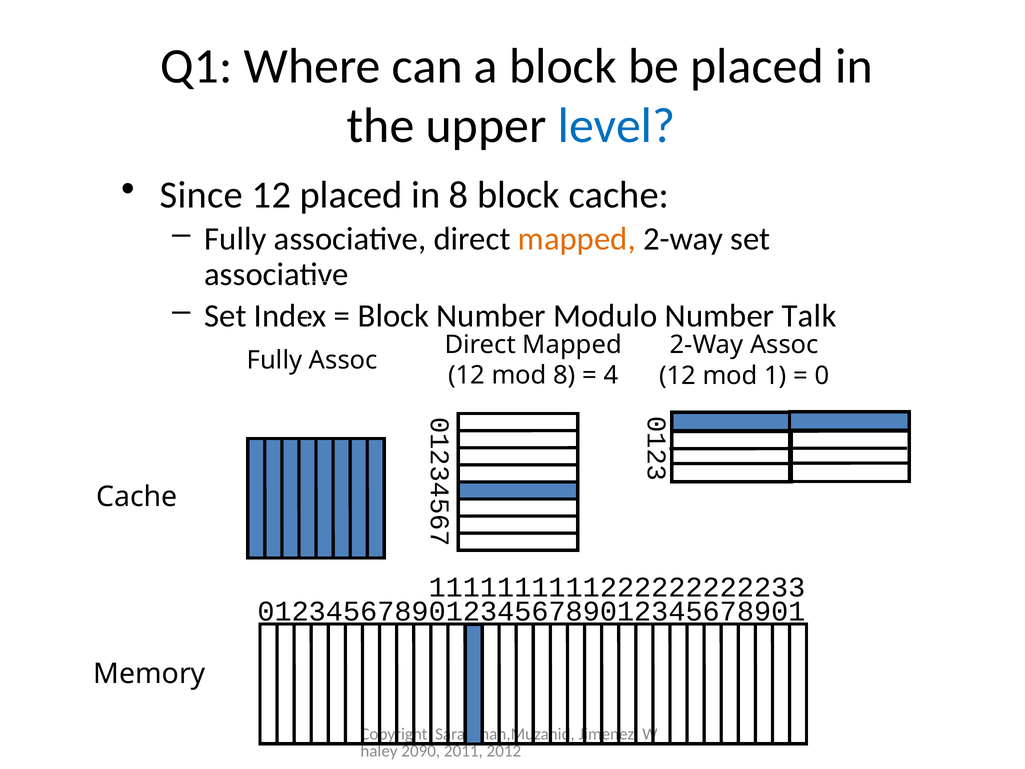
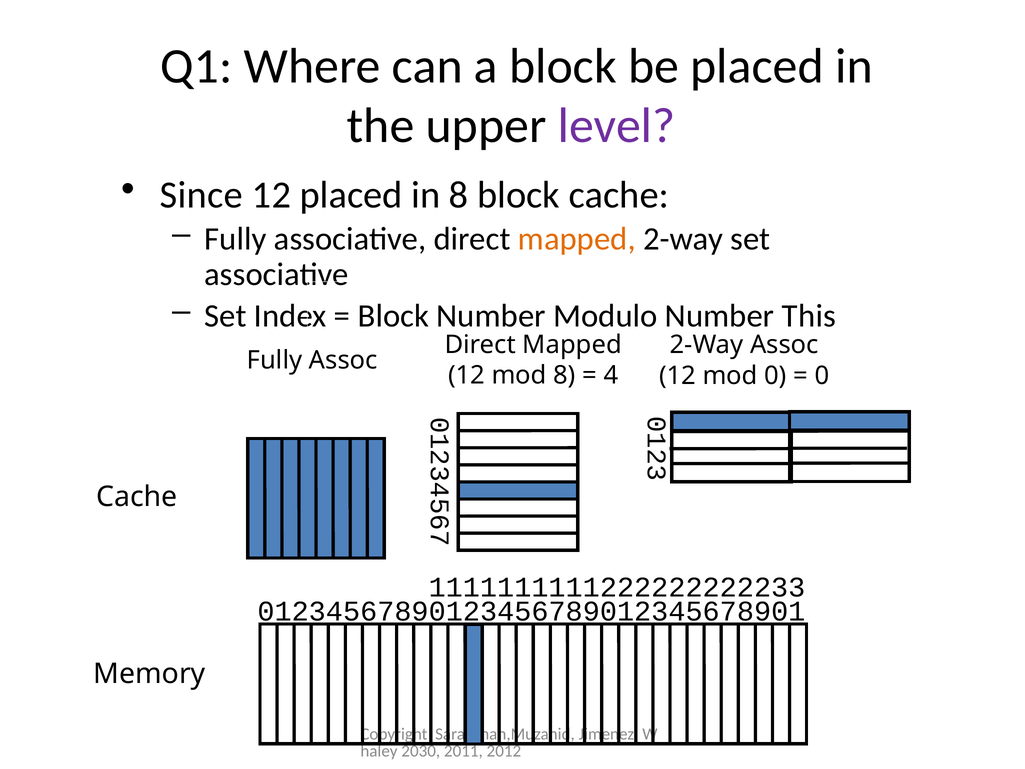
level colour: blue -> purple
Talk: Talk -> This
mod 1: 1 -> 0
2090: 2090 -> 2030
